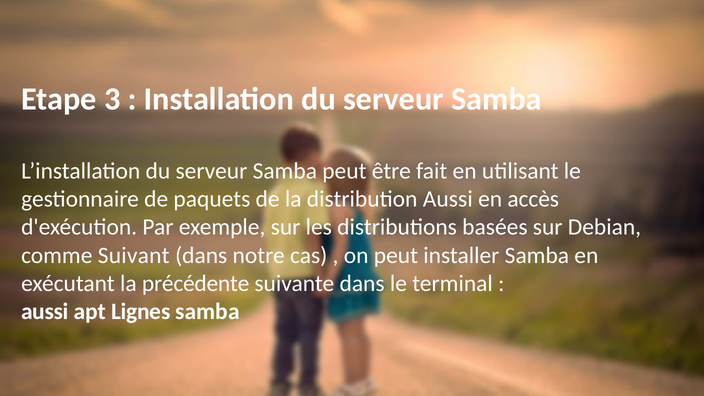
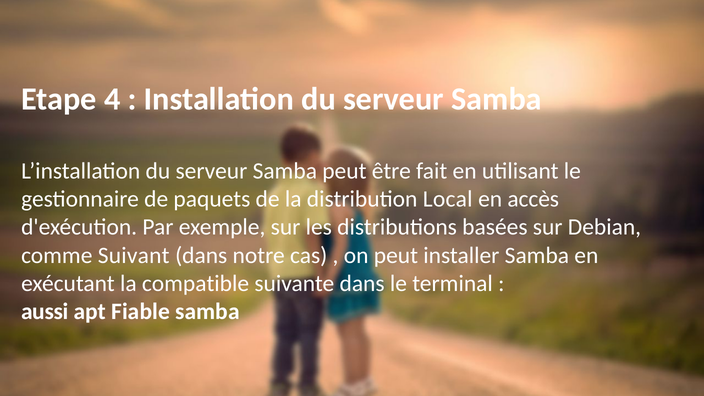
3: 3 -> 4
distribution Aussi: Aussi -> Local
précédente: précédente -> compatible
Lignes: Lignes -> Fiable
